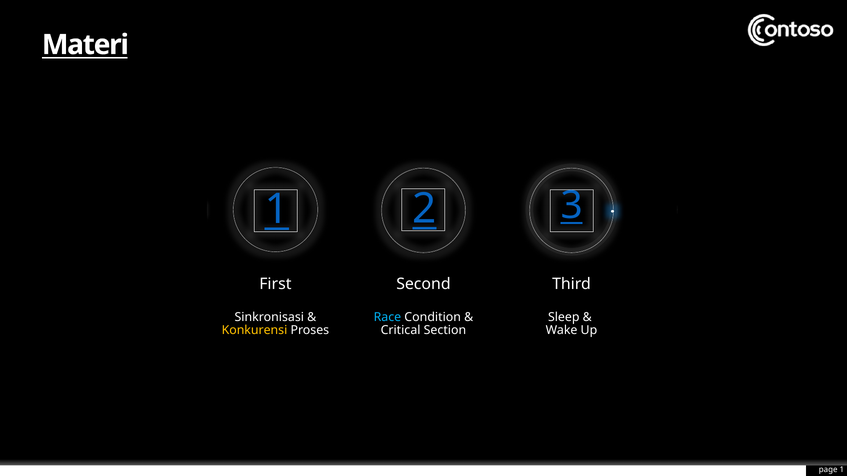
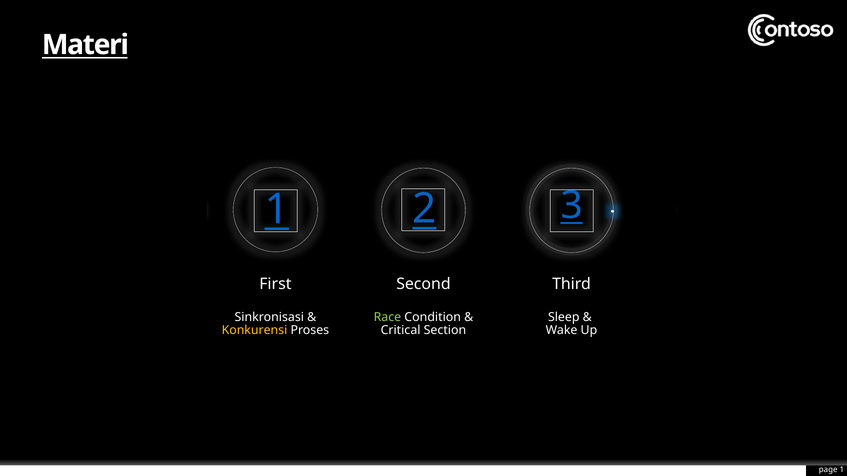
Race colour: light blue -> light green
